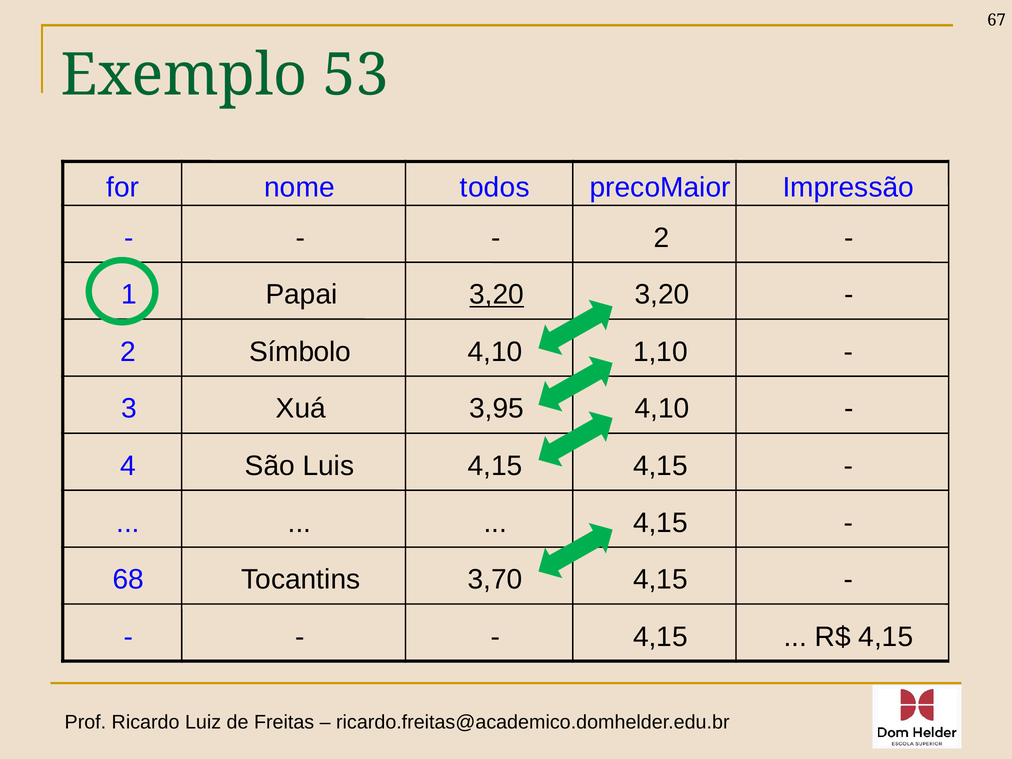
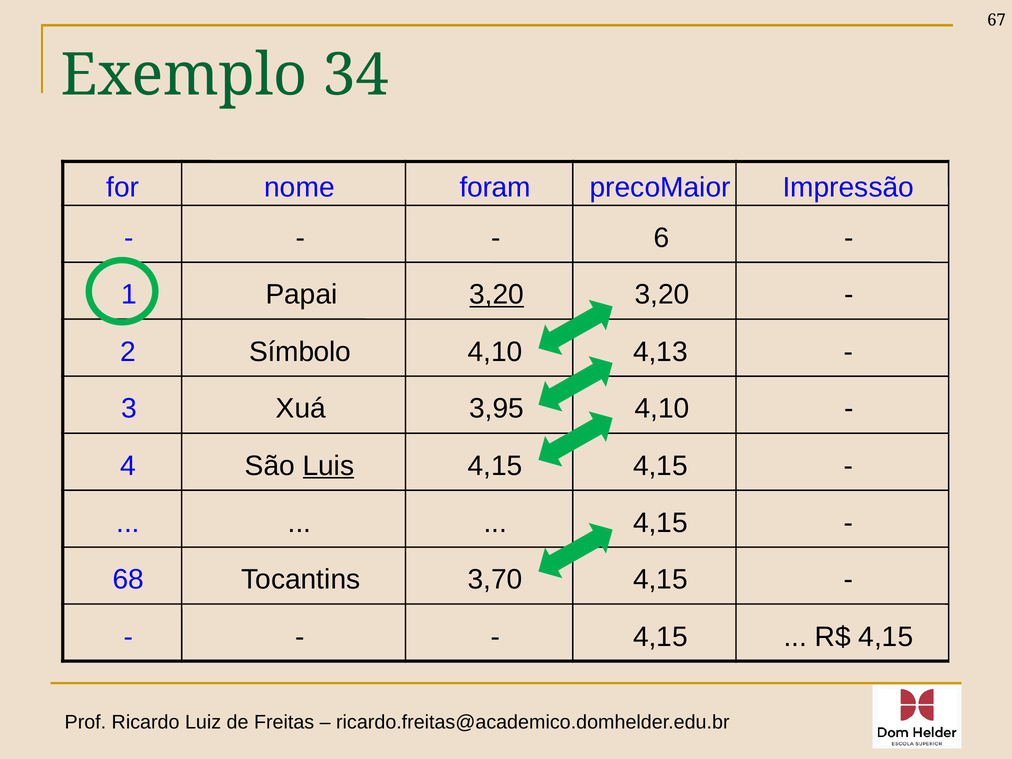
53: 53 -> 34
todos: todos -> foram
2 at (661, 238): 2 -> 6
1,10: 1,10 -> 4,13
Luis underline: none -> present
